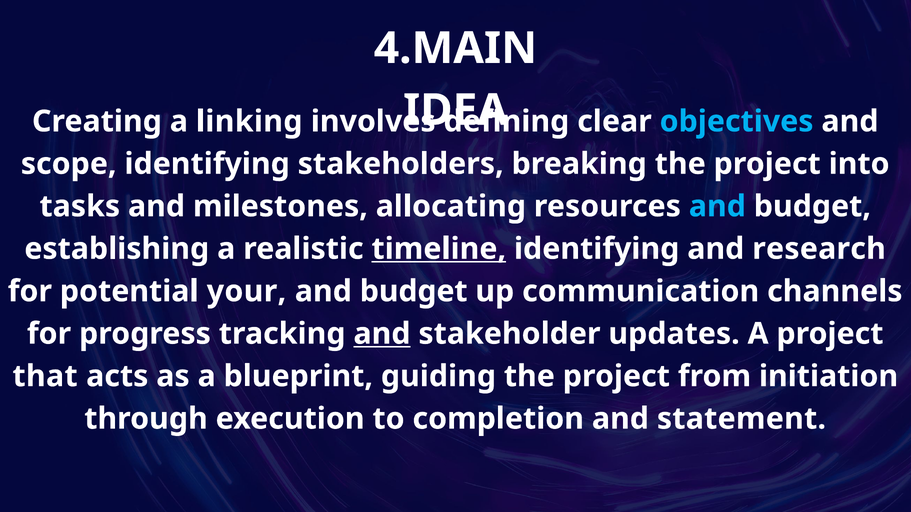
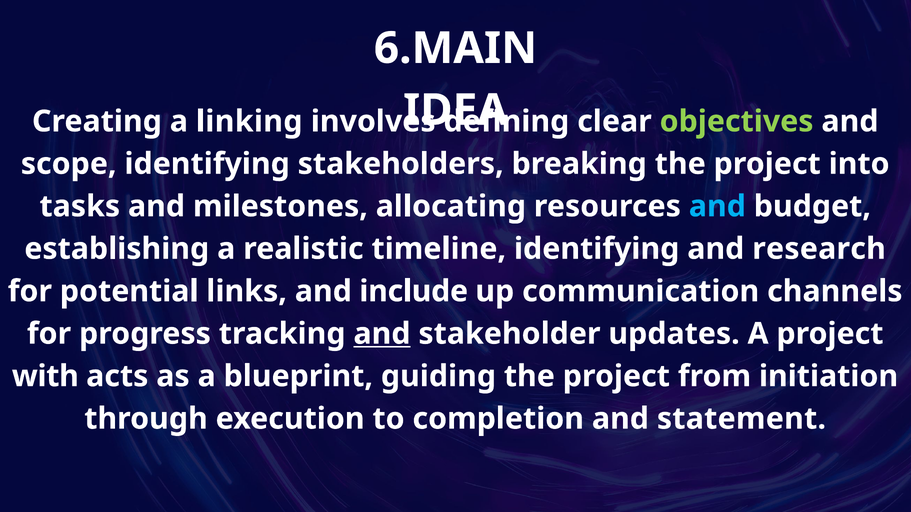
4.MAIN: 4.MAIN -> 6.MAIN
objectives colour: light blue -> light green
timeline underline: present -> none
your: your -> links
budget at (414, 292): budget -> include
that: that -> with
